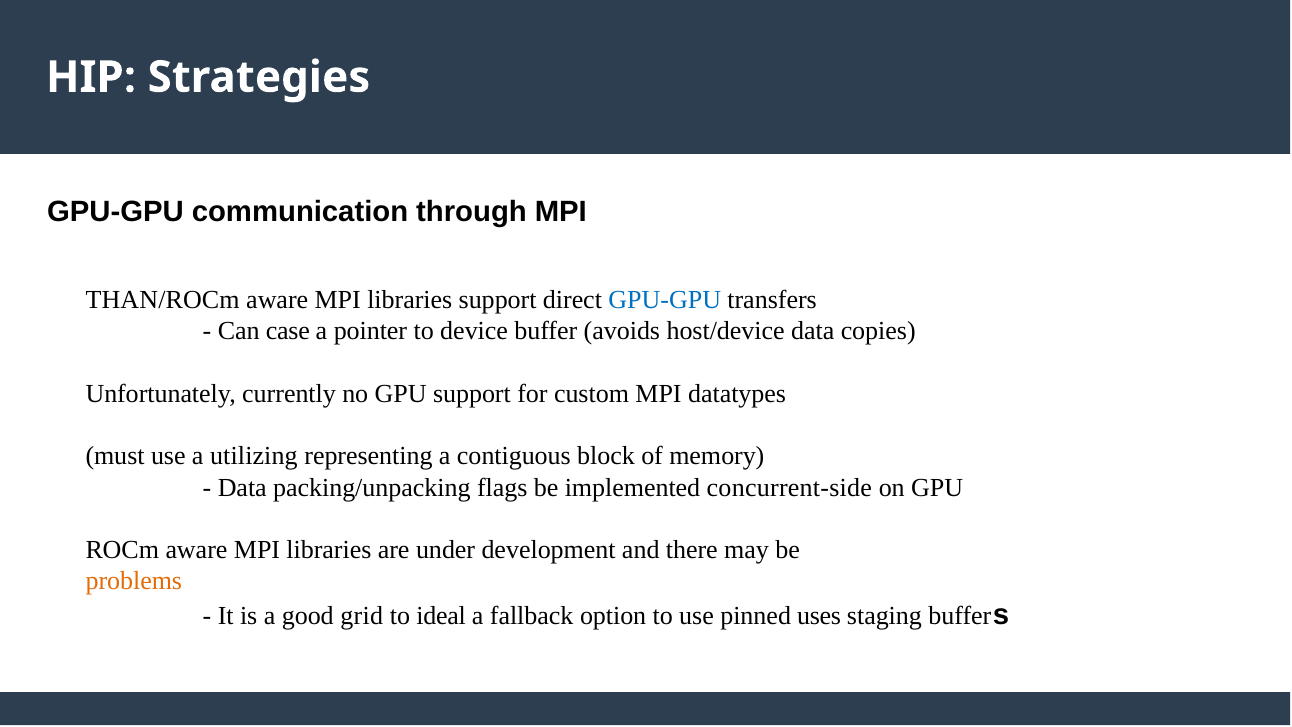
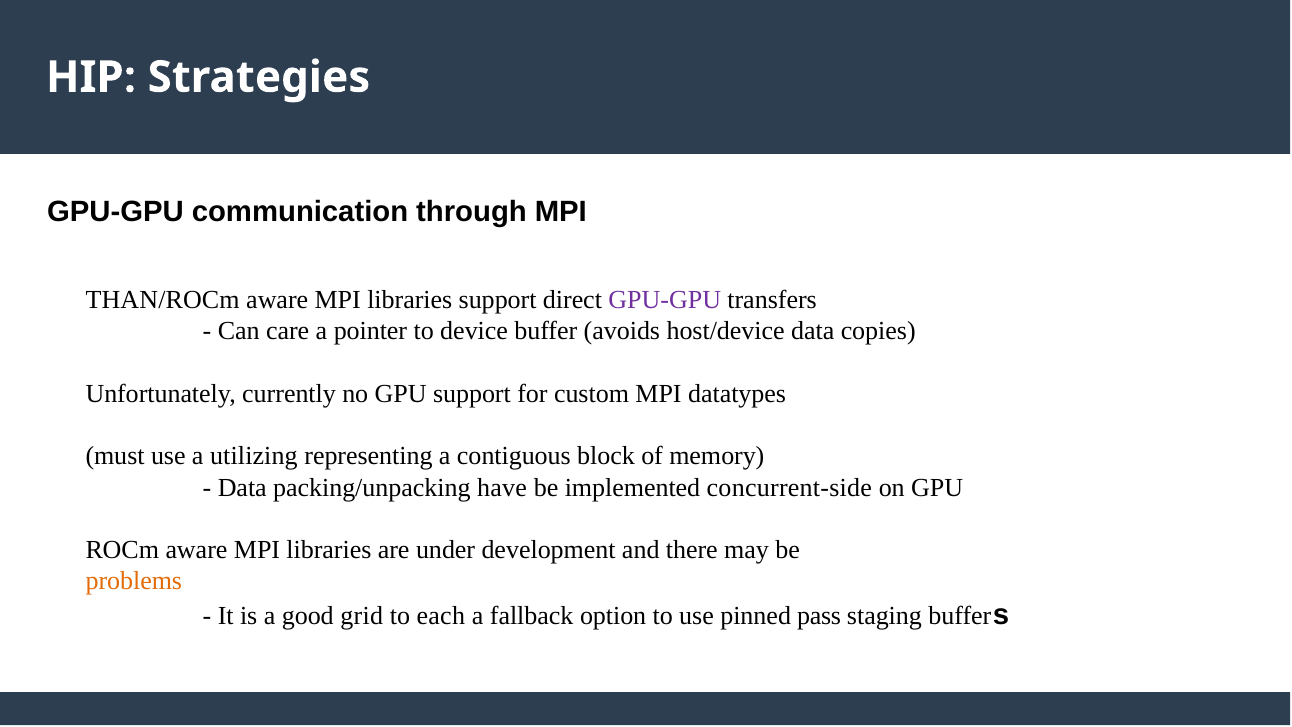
GPU-GPU at (665, 300) colour: blue -> purple
case: case -> care
flags: flags -> have
ideal: ideal -> each
uses: uses -> pass
